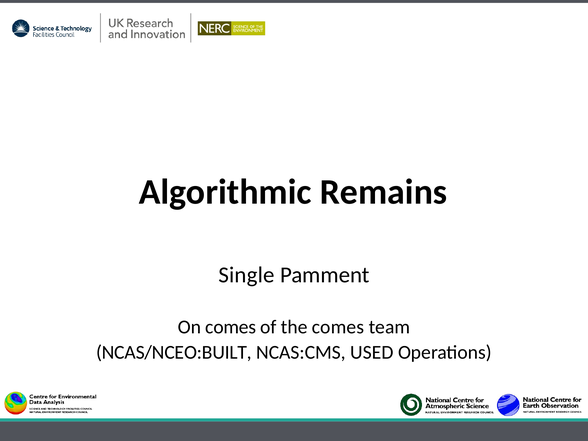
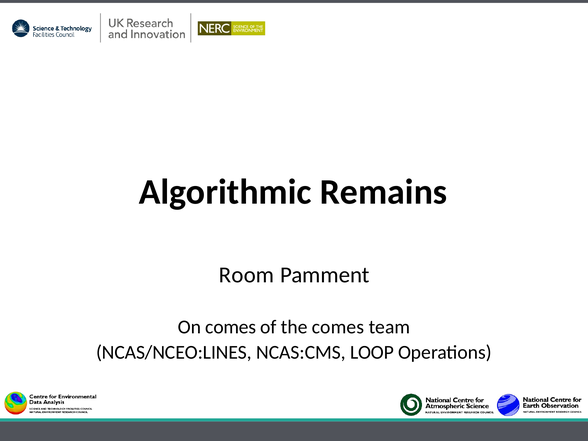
Single: Single -> Room
NCAS/NCEO:BUILT: NCAS/NCEO:BUILT -> NCAS/NCEO:LINES
USED: USED -> LOOP
